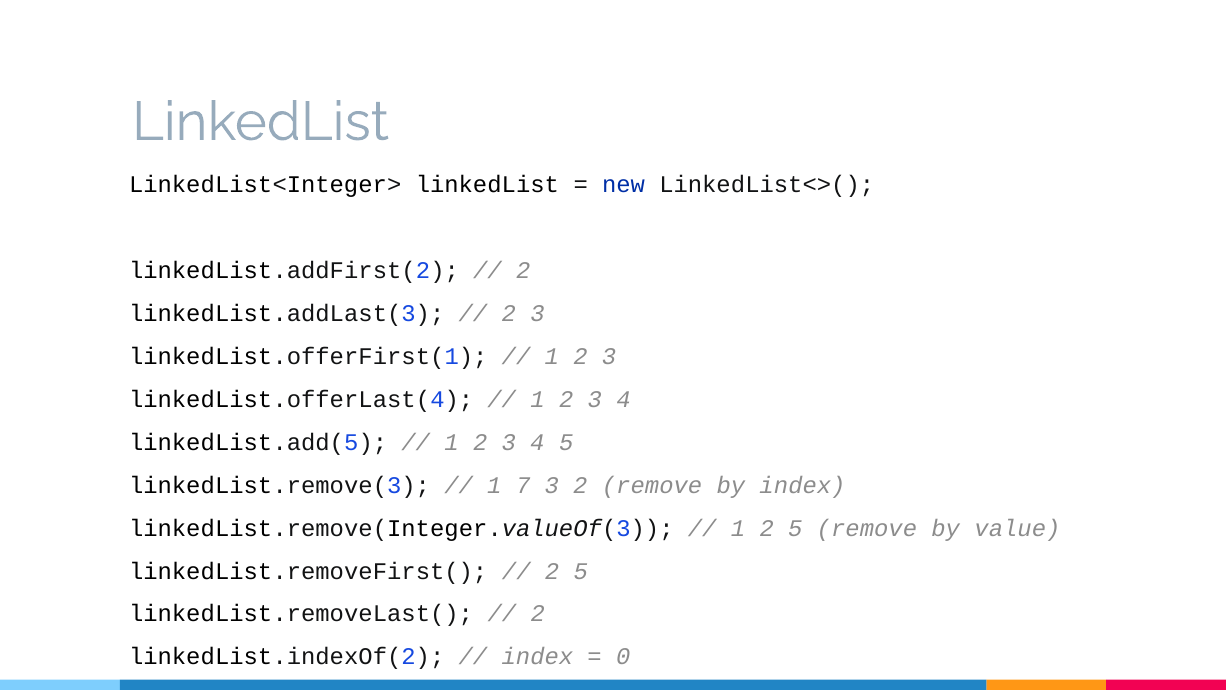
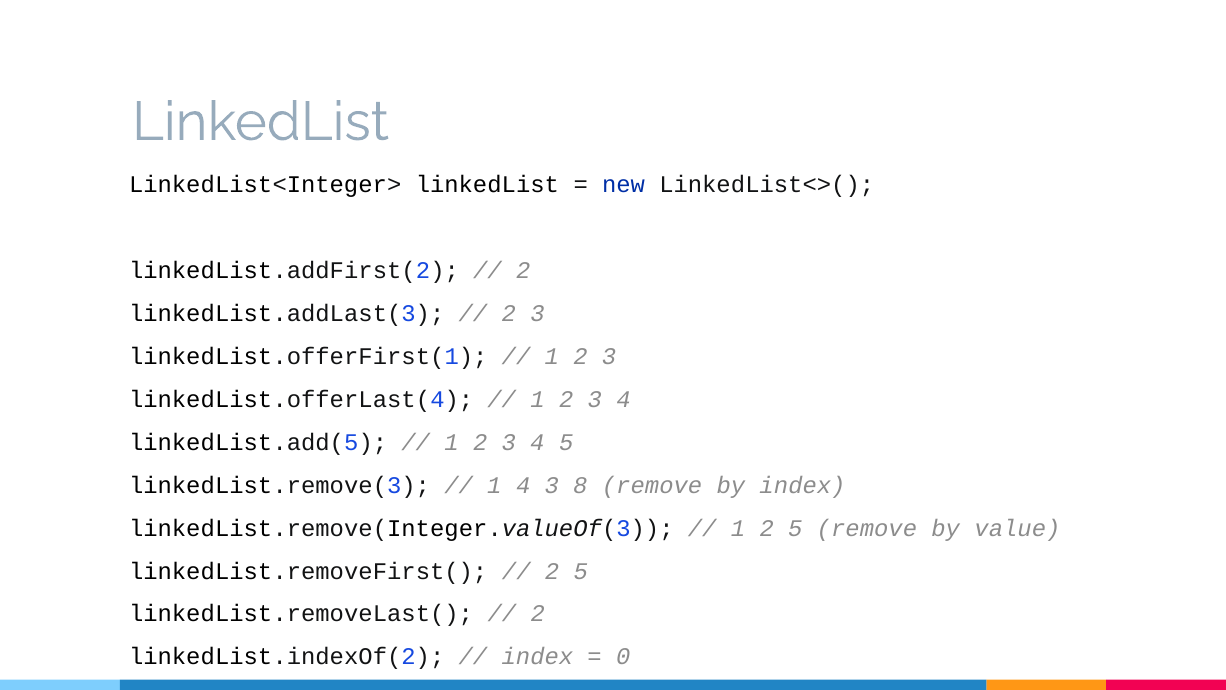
1 7: 7 -> 4
3 2: 2 -> 8
